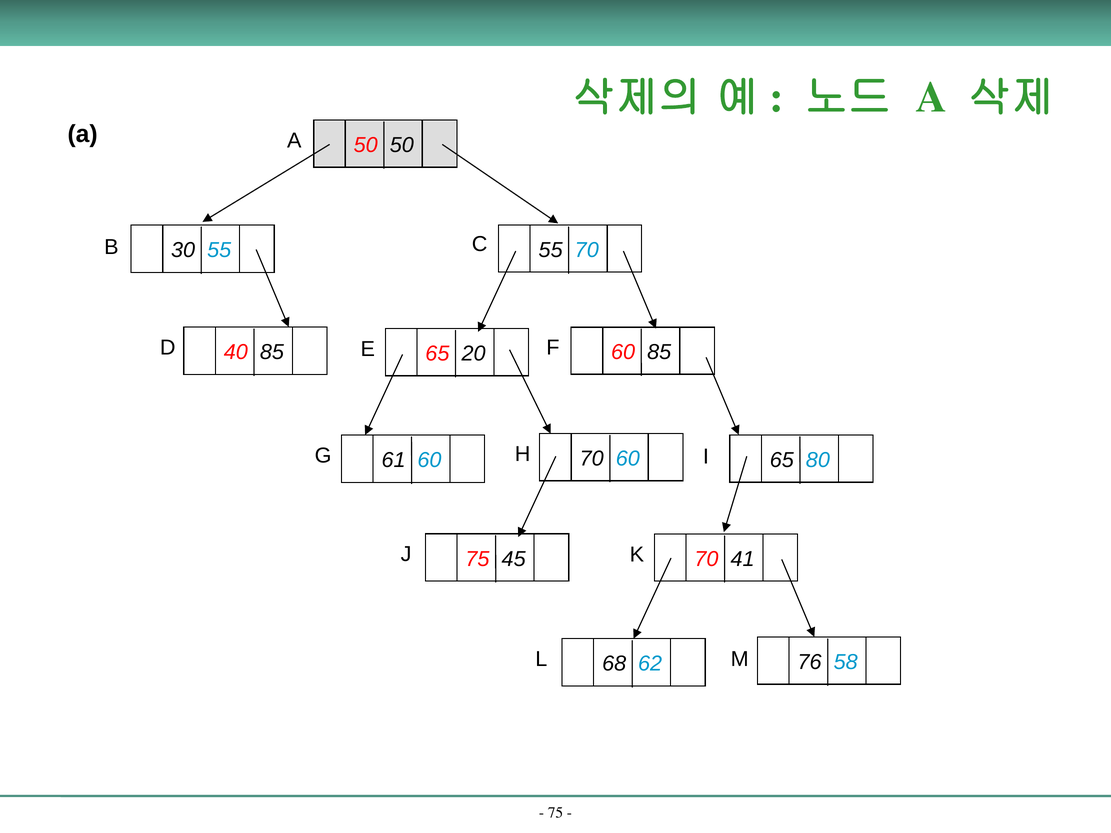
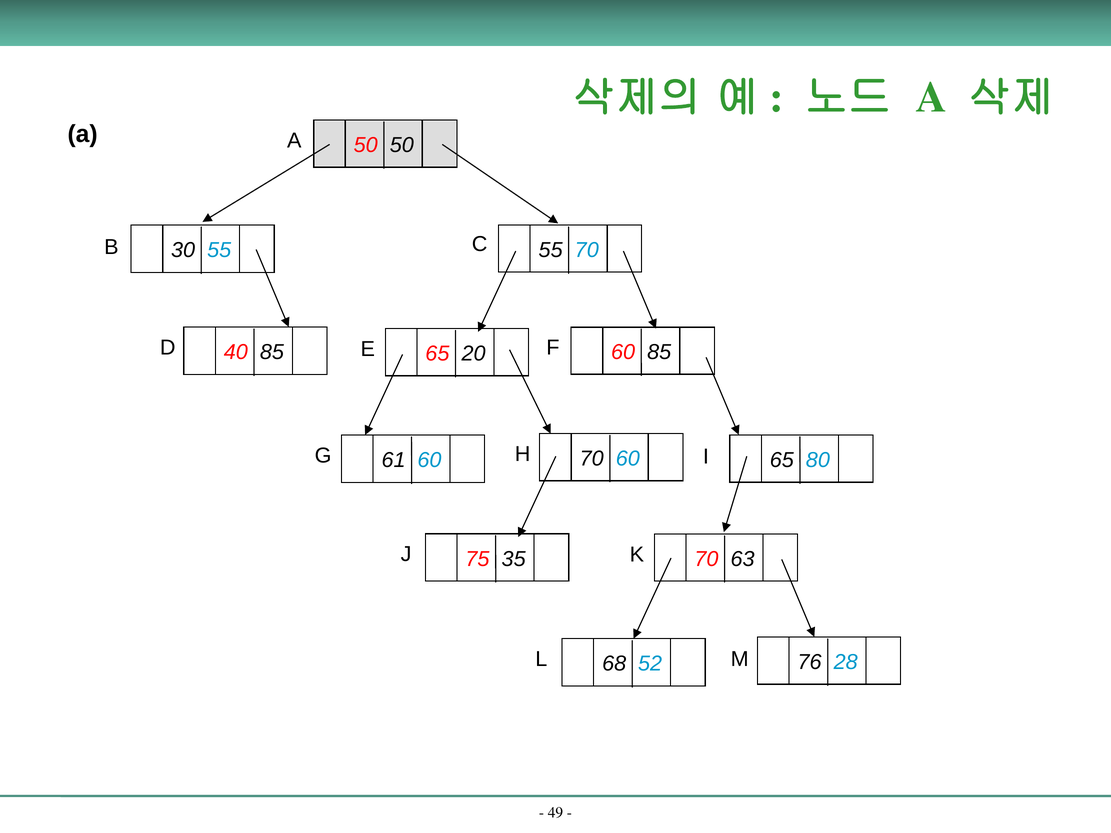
41: 41 -> 63
45: 45 -> 35
58: 58 -> 28
62: 62 -> 52
75 at (555, 813): 75 -> 49
